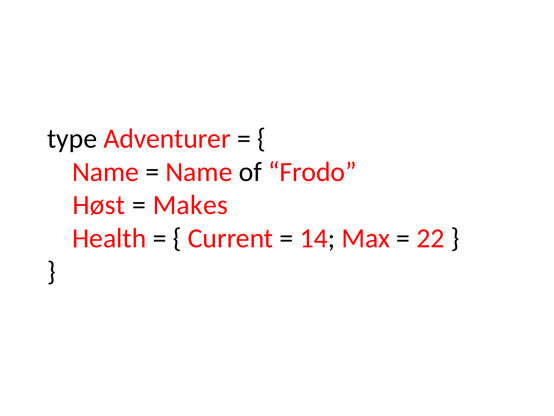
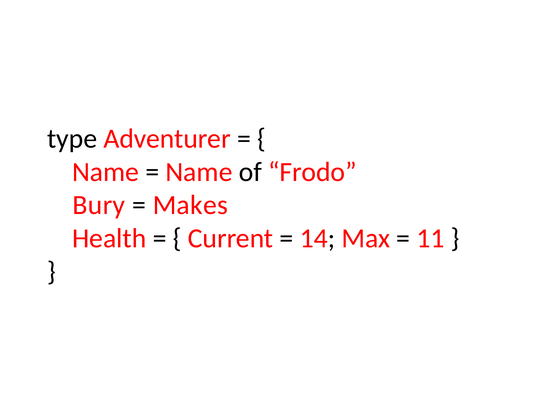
Høst: Høst -> Bury
22: 22 -> 11
